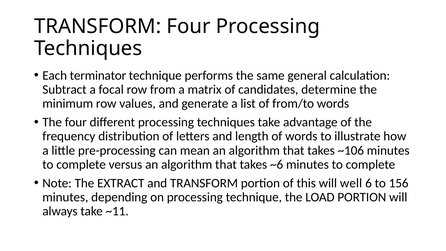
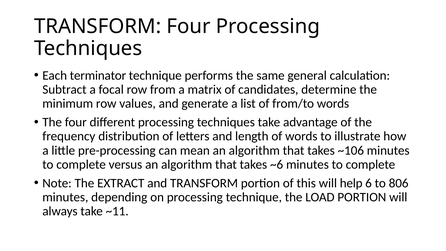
well: well -> help
156: 156 -> 806
